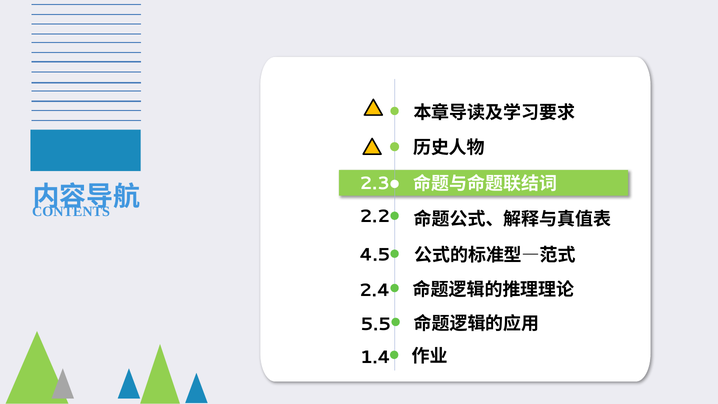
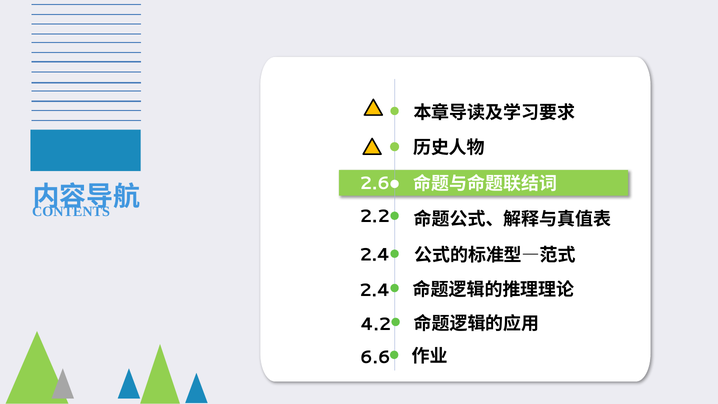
2.3: 2.3 -> 2.6
4.5 at (375, 255): 4.5 -> 2.4
5.5: 5.5 -> 4.2
1.4: 1.4 -> 6.6
